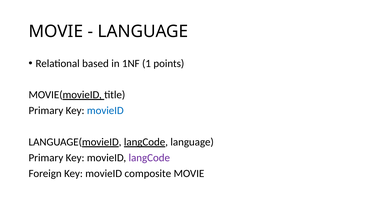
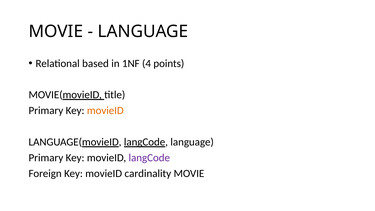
1: 1 -> 4
movieID at (105, 111) colour: blue -> orange
composite: composite -> cardinality
